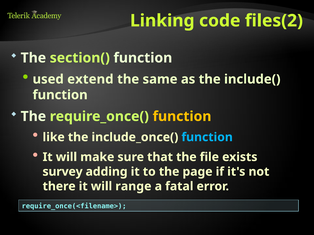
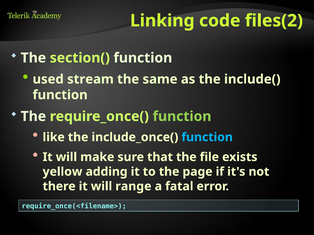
extend: extend -> stream
function at (182, 117) colour: yellow -> light green
survey: survey -> yellow
